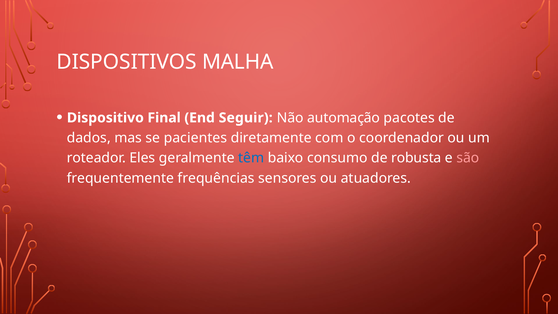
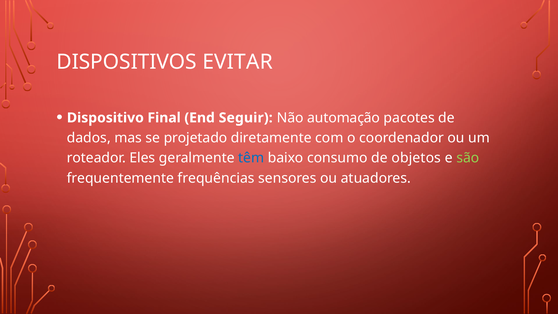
MALHA: MALHA -> EVITAR
pacientes: pacientes -> projetado
robusta: robusta -> objetos
são colour: pink -> light green
